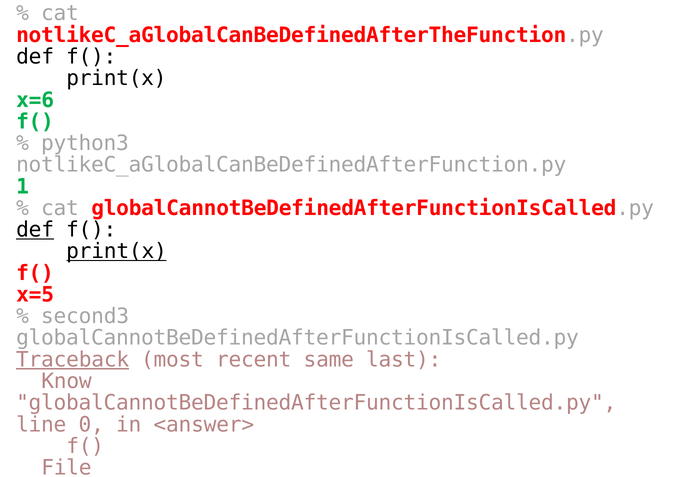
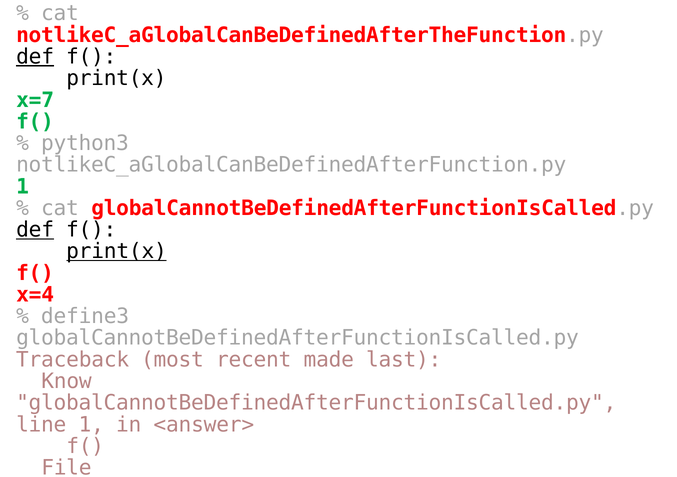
def at (35, 57) underline: none -> present
x=6: x=6 -> x=7
x=5: x=5 -> x=4
second3: second3 -> define3
Traceback underline: present -> none
same: same -> made
line 0: 0 -> 1
